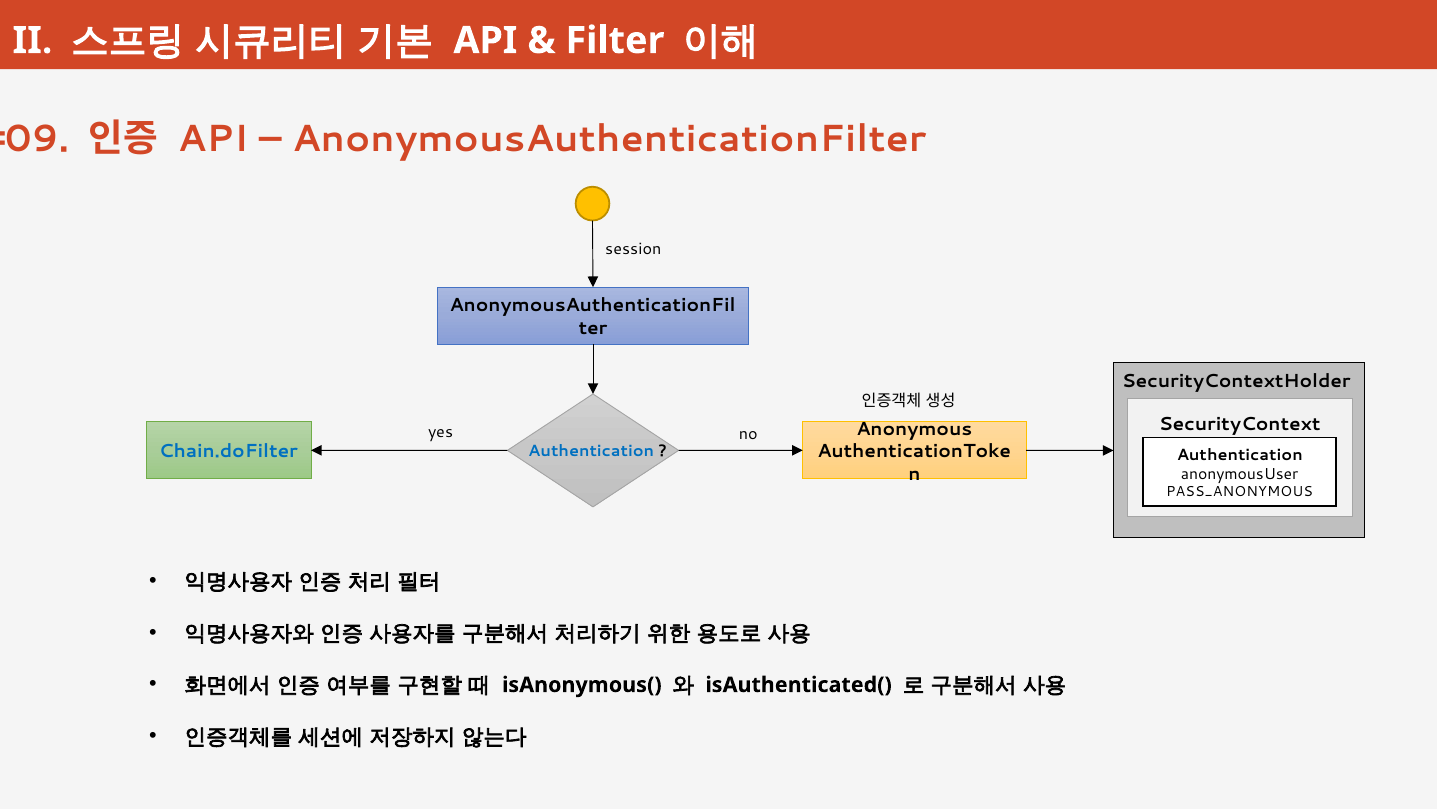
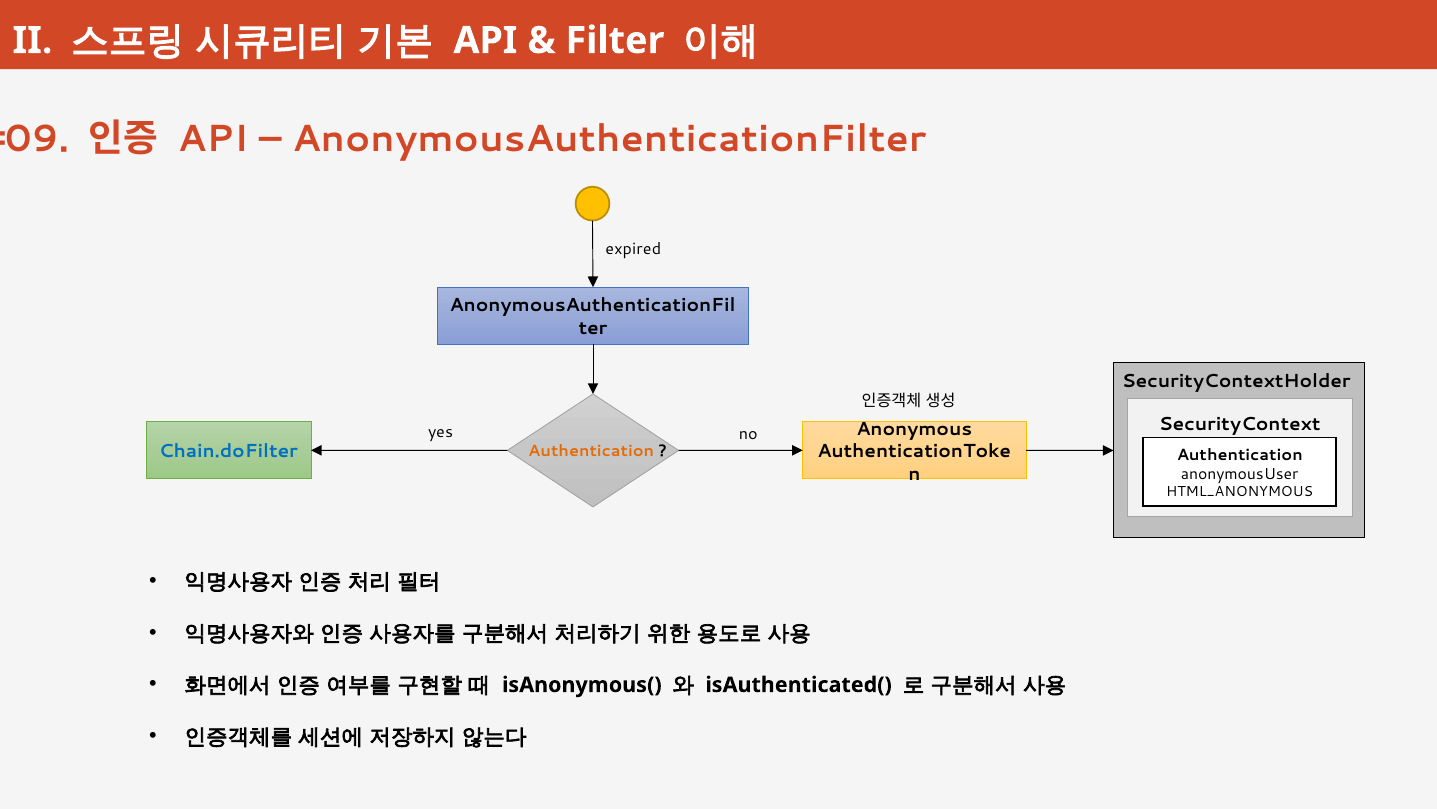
session: session -> expired
Authentication at (591, 451) colour: blue -> orange
PASS_ANONYMOUS: PASS_ANONYMOUS -> HTML_ANONYMOUS
